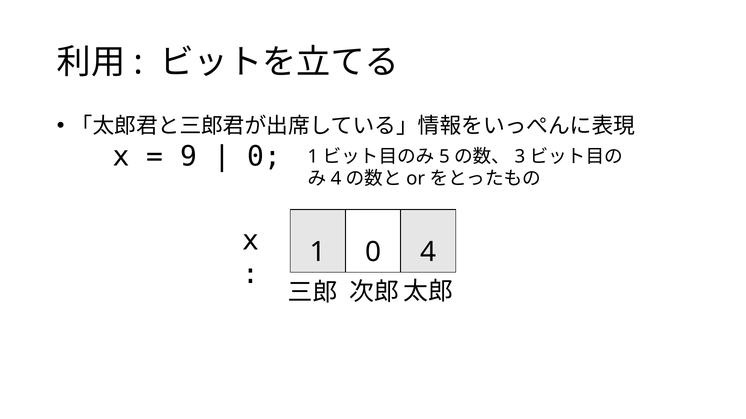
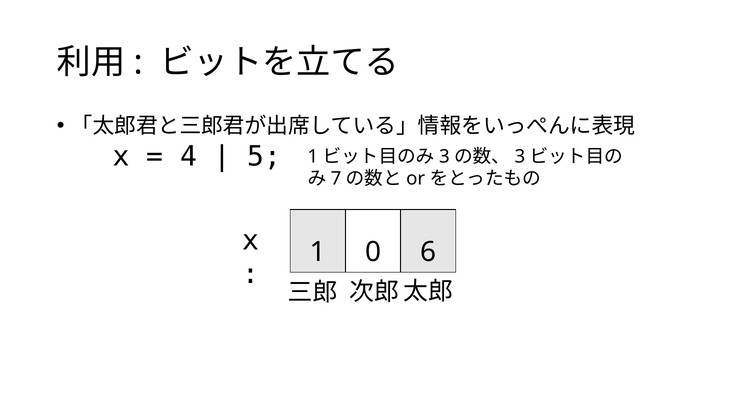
9: 9 -> 4
0 at (264, 157): 0 -> 5
5 at (444, 157): 5 -> 3
4 at (336, 179): 4 -> 7
0 4: 4 -> 6
